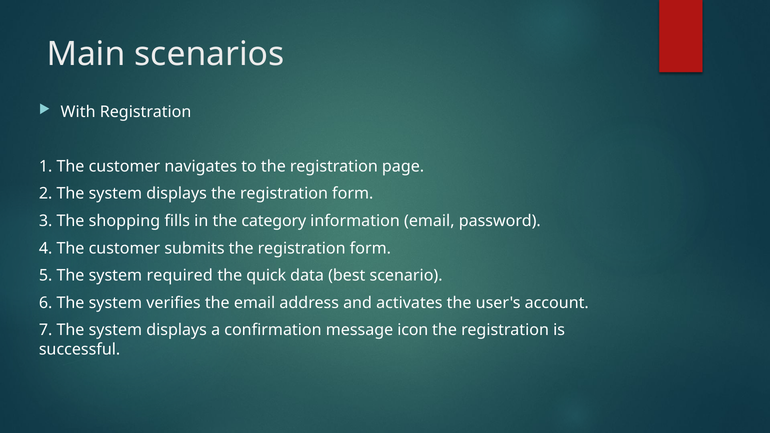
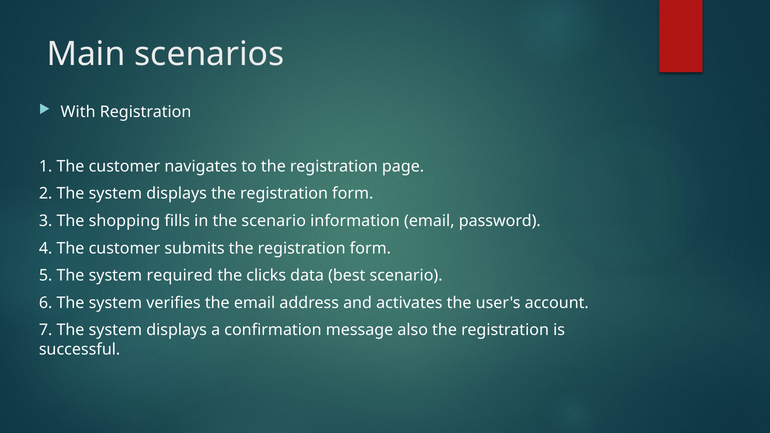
the category: category -> scenario
quick: quick -> clicks
icon: icon -> also
